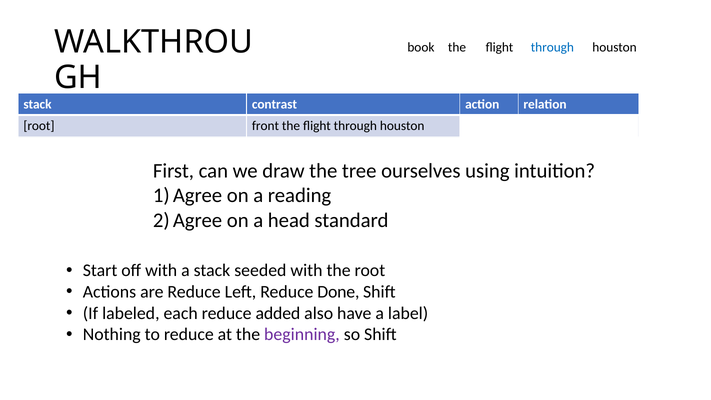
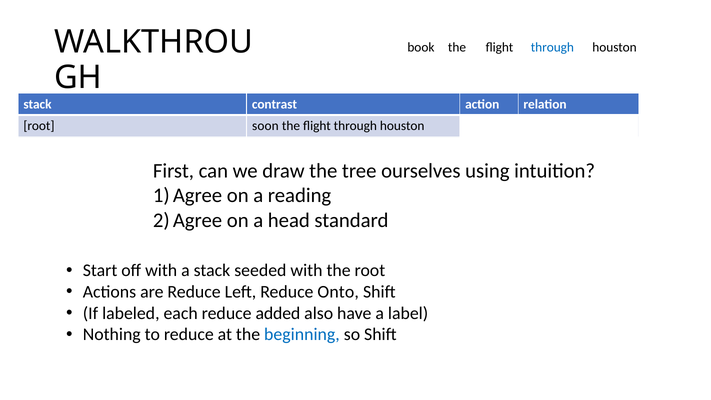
front: front -> soon
Reduce Done: Done -> Onto
beginning colour: purple -> blue
